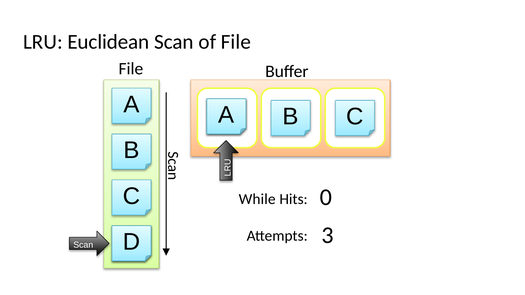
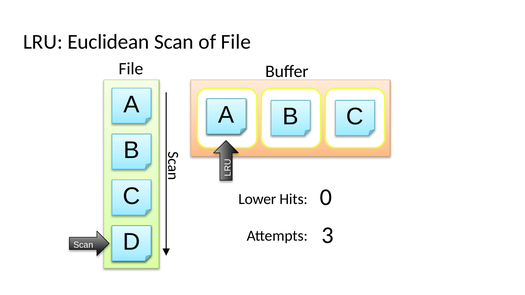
While: While -> Lower
